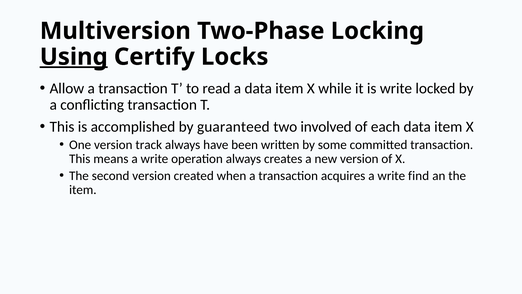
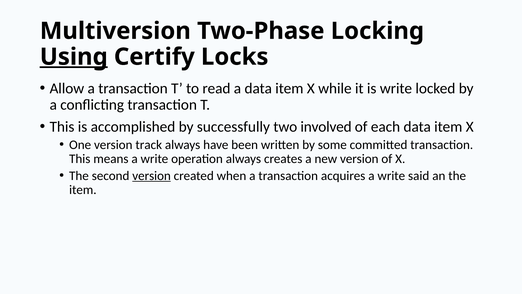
guaranteed: guaranteed -> successfully
version at (152, 175) underline: none -> present
find: find -> said
